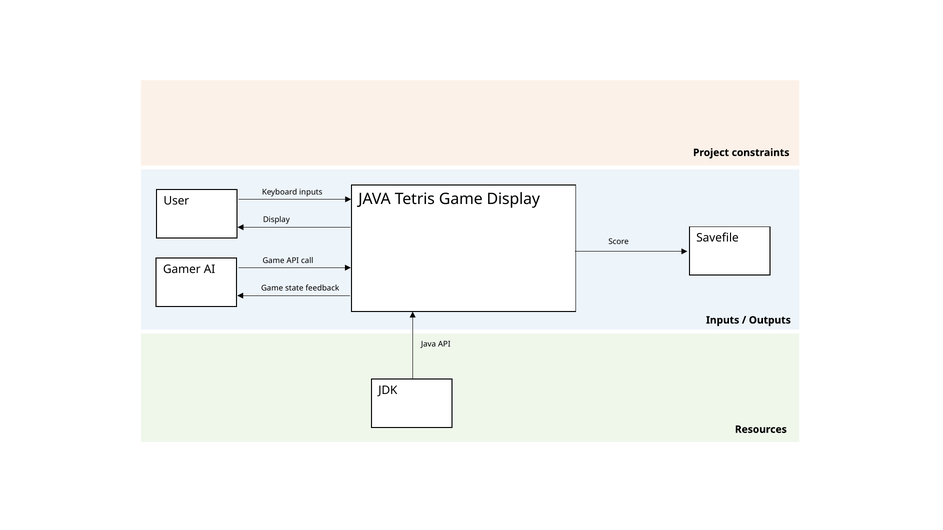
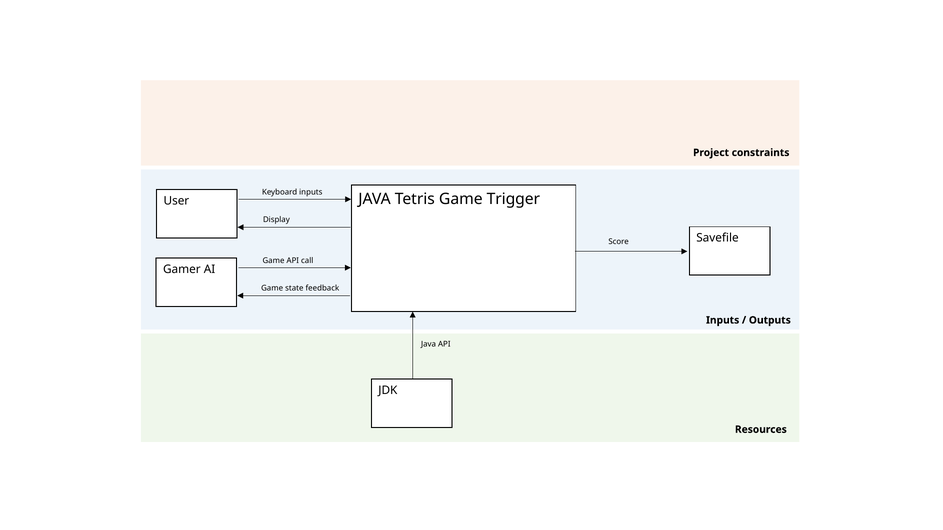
Game Display: Display -> Trigger
